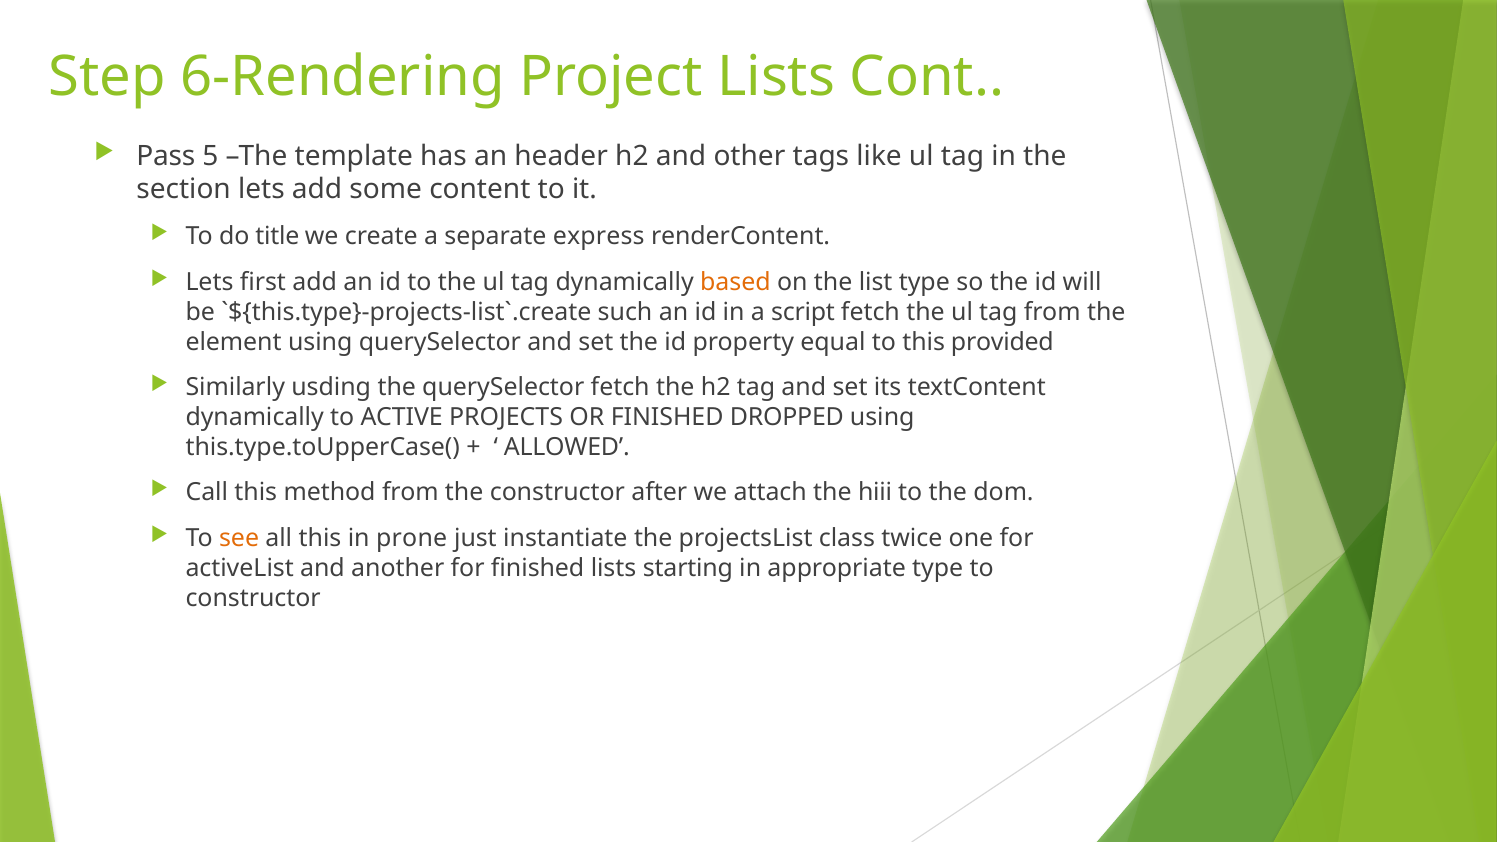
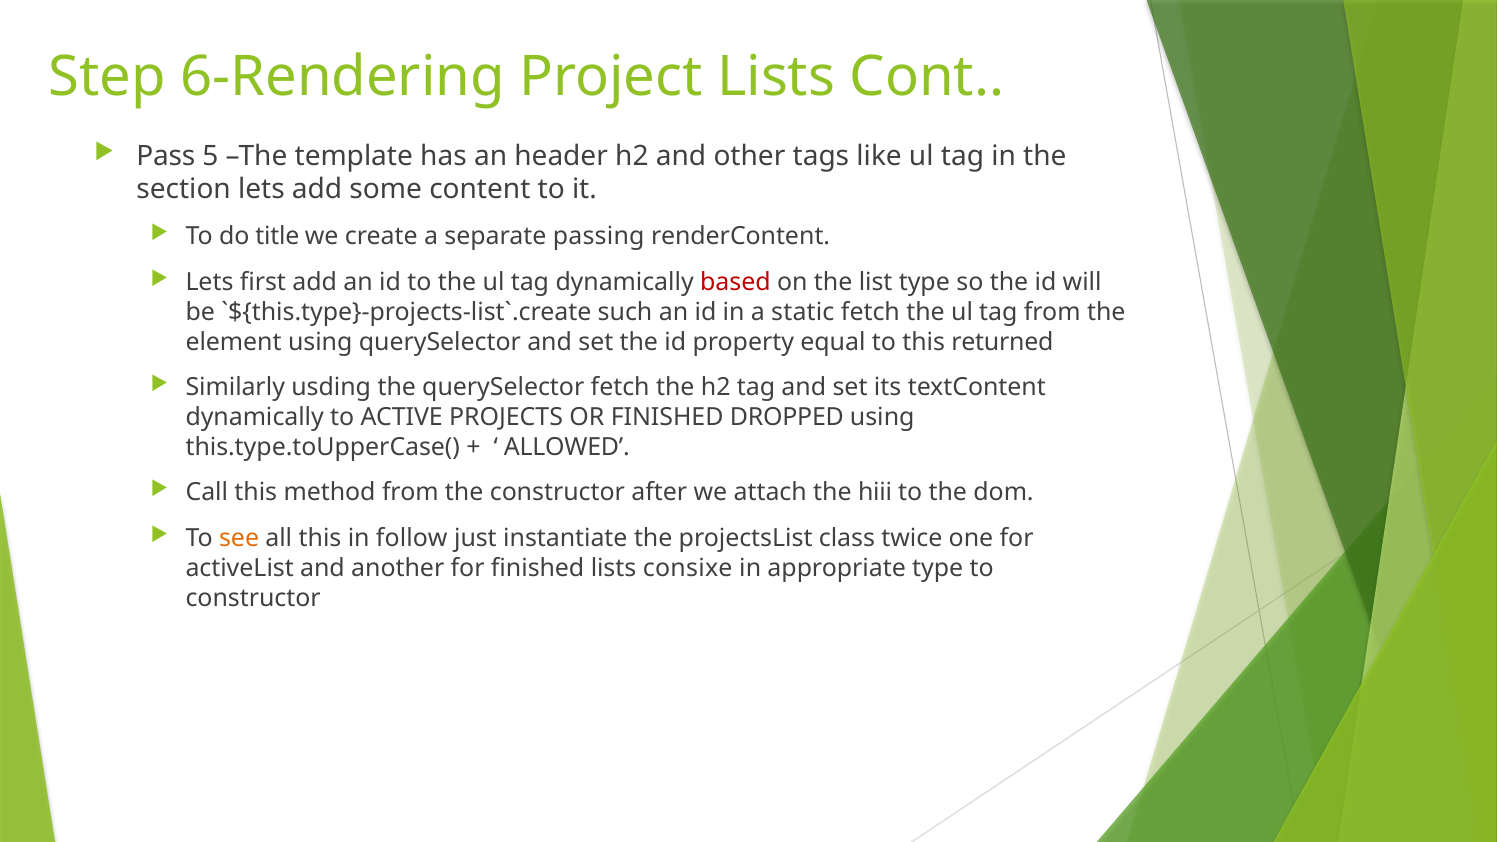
express: express -> passing
based colour: orange -> red
script: script -> static
provided: provided -> returned
prone: prone -> follow
starting: starting -> consixe
